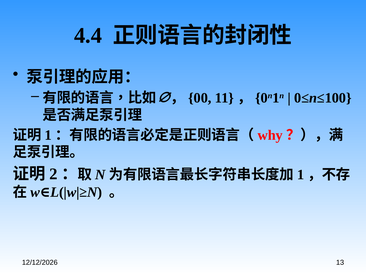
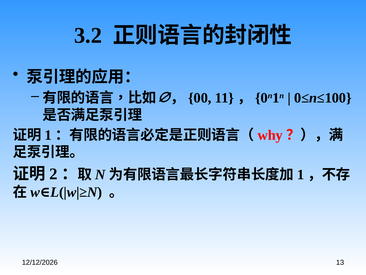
4.4: 4.4 -> 3.2
